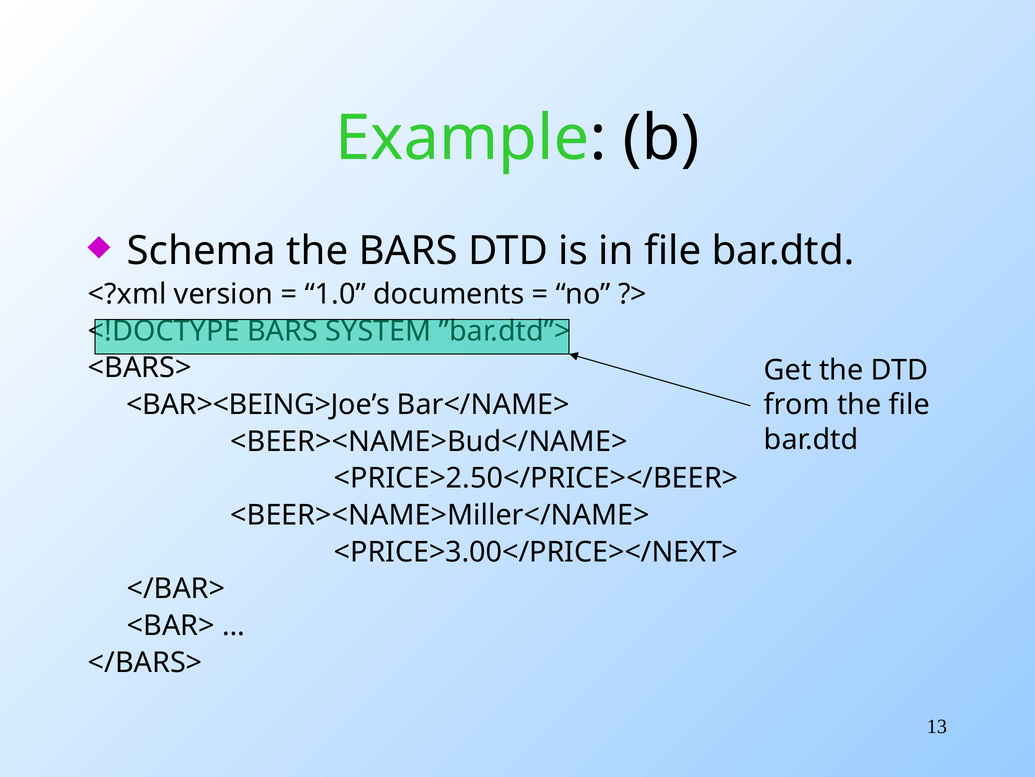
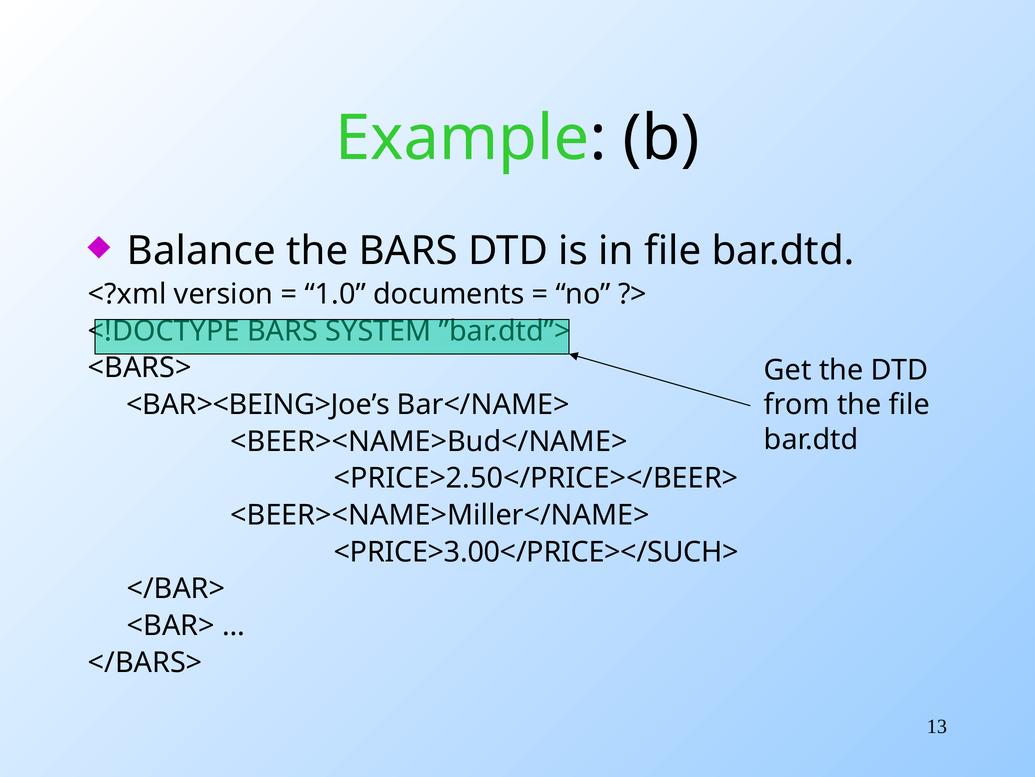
Schema: Schema -> Balance
<PRICE>3.00</PRICE></NEXT>: <PRICE>3.00</PRICE></NEXT> -> <PRICE>3.00</PRICE></SUCH>
